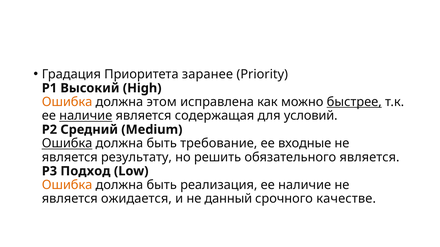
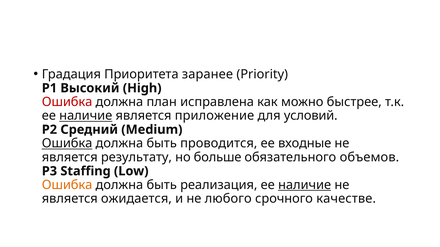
Ошибка at (67, 102) colour: orange -> red
этом: этом -> план
быстрее underline: present -> none
содержащая: содержащая -> приложение
требование: требование -> проводится
решить: решить -> больше
обязательного является: является -> объемов
Подход: Подход -> Staffing
наличие at (305, 185) underline: none -> present
данный: данный -> любого
